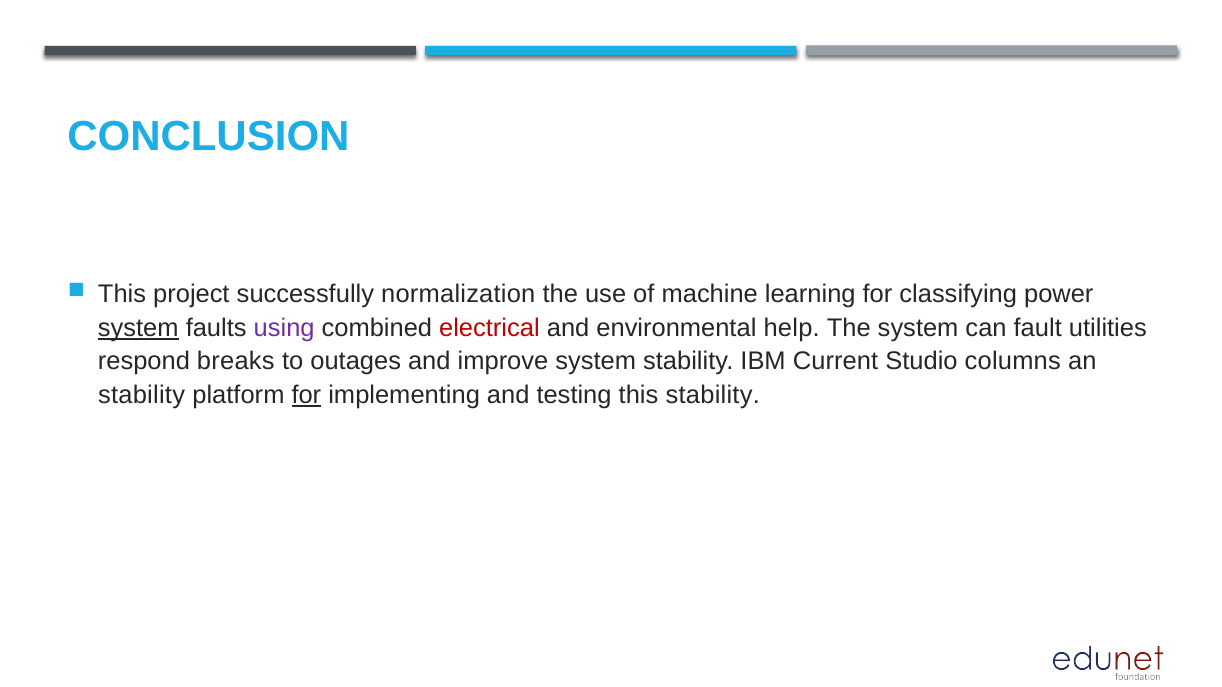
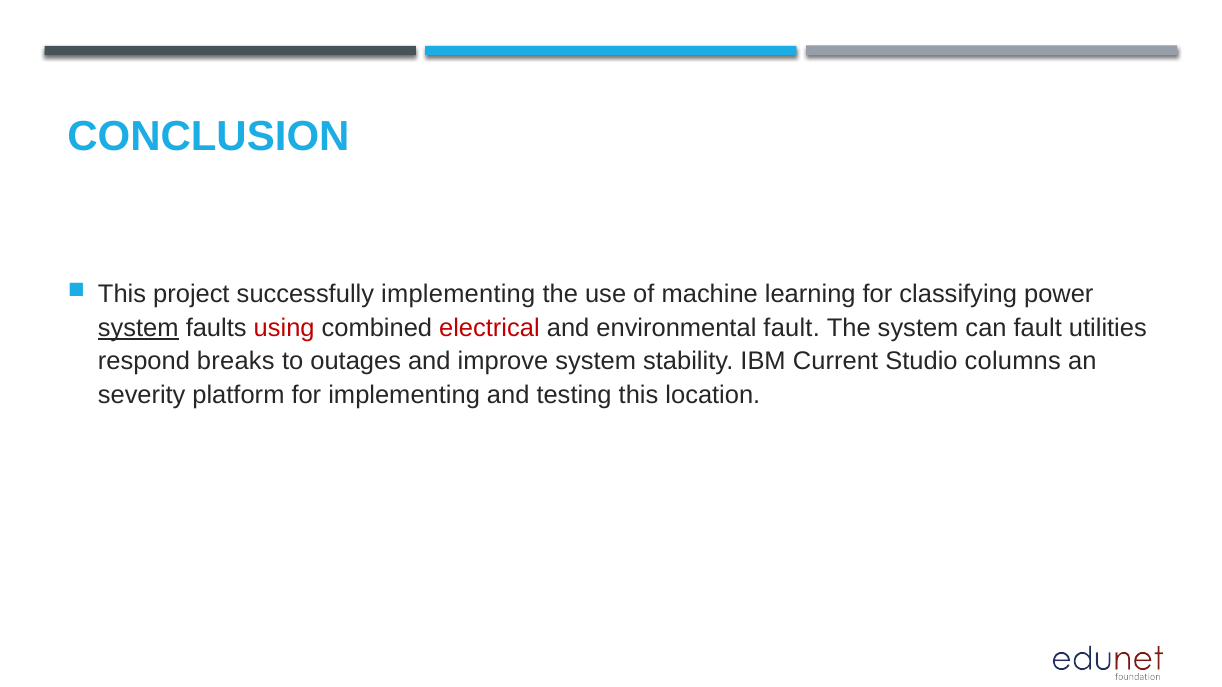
successfully normalization: normalization -> implementing
using colour: purple -> red
environmental help: help -> fault
stability at (142, 395): stability -> severity
for at (306, 395) underline: present -> none
this stability: stability -> location
